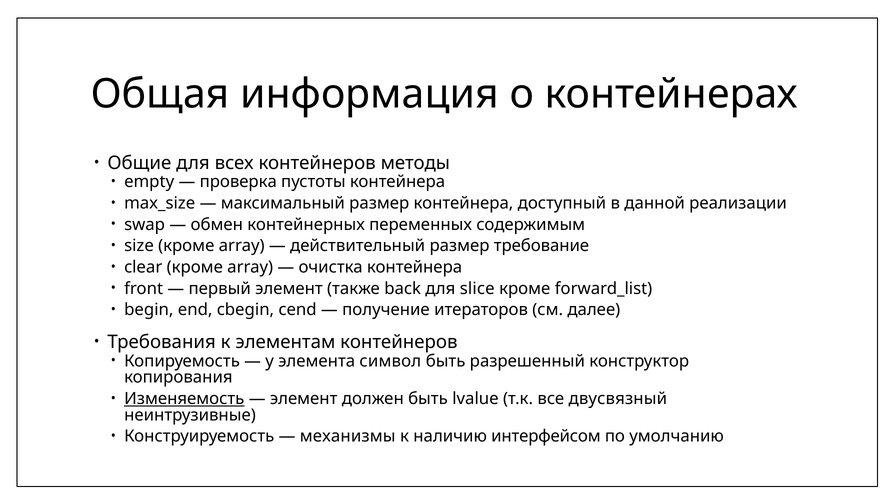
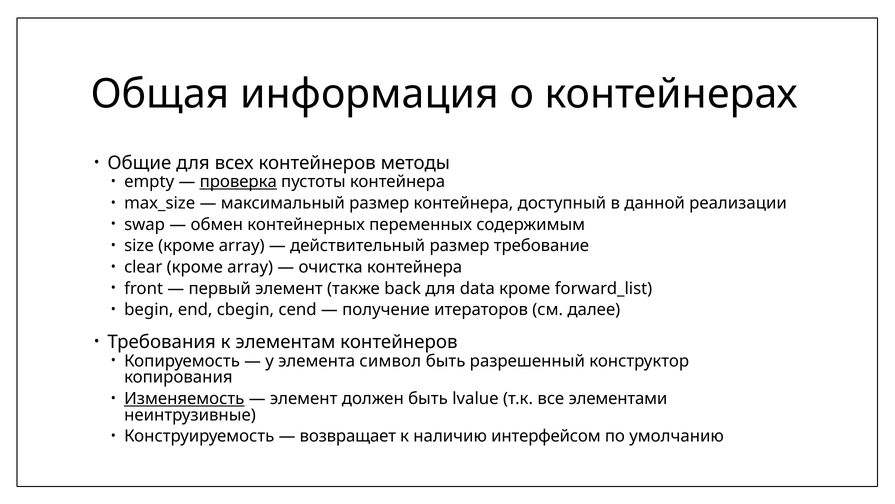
проверка underline: none -> present
slice: slice -> data
двусвязный: двусвязный -> элементами
механизмы: механизмы -> возвращает
